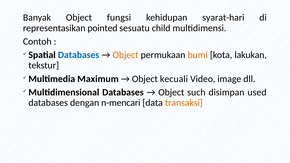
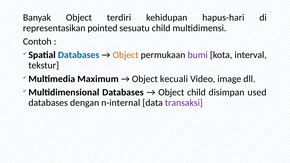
fungsi: fungsi -> terdiri
syarat-hari: syarat-hari -> hapus-hari
bumi colour: orange -> purple
lakukan: lakukan -> interval
Object such: such -> child
n-mencari: n-mencari -> n-internal
transaksi colour: orange -> purple
